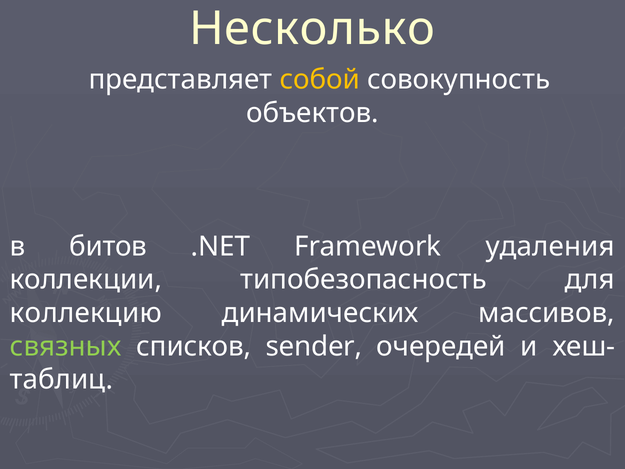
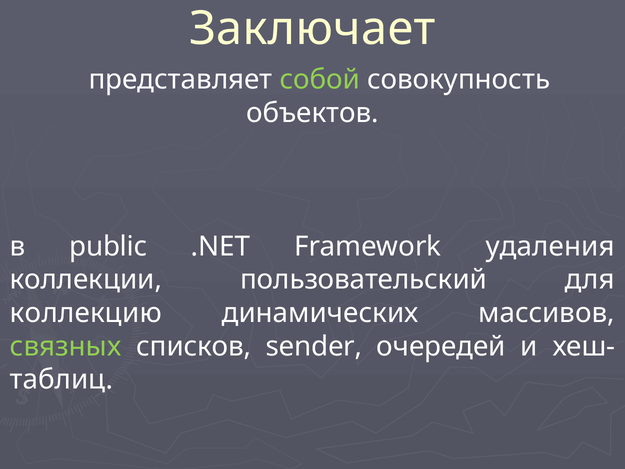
Несколько: Несколько -> Заключает
собой colour: yellow -> light green
битов: битов -> public
типобезопасность: типобезопасность -> пользовательский
